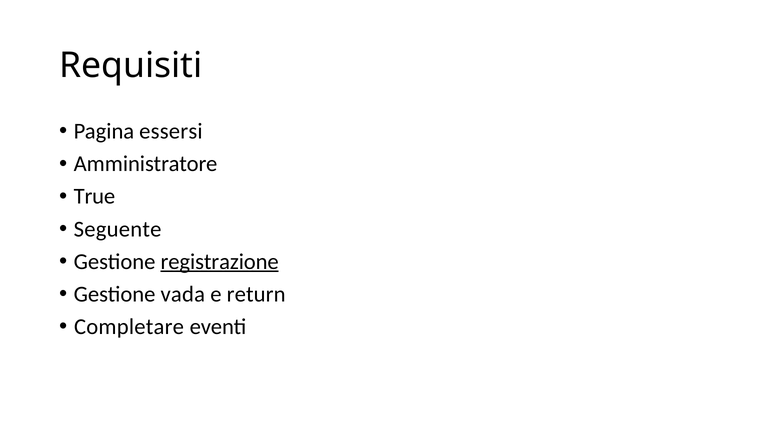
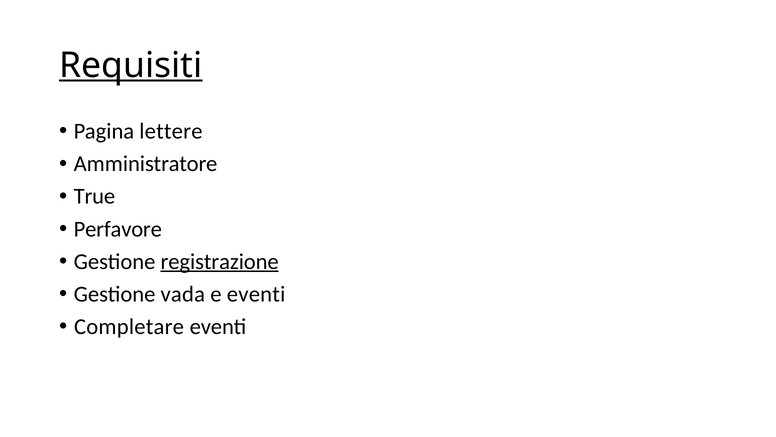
Requisiti underline: none -> present
essersi: essersi -> lettere
Seguente: Seguente -> Perfavore
e return: return -> eventi
